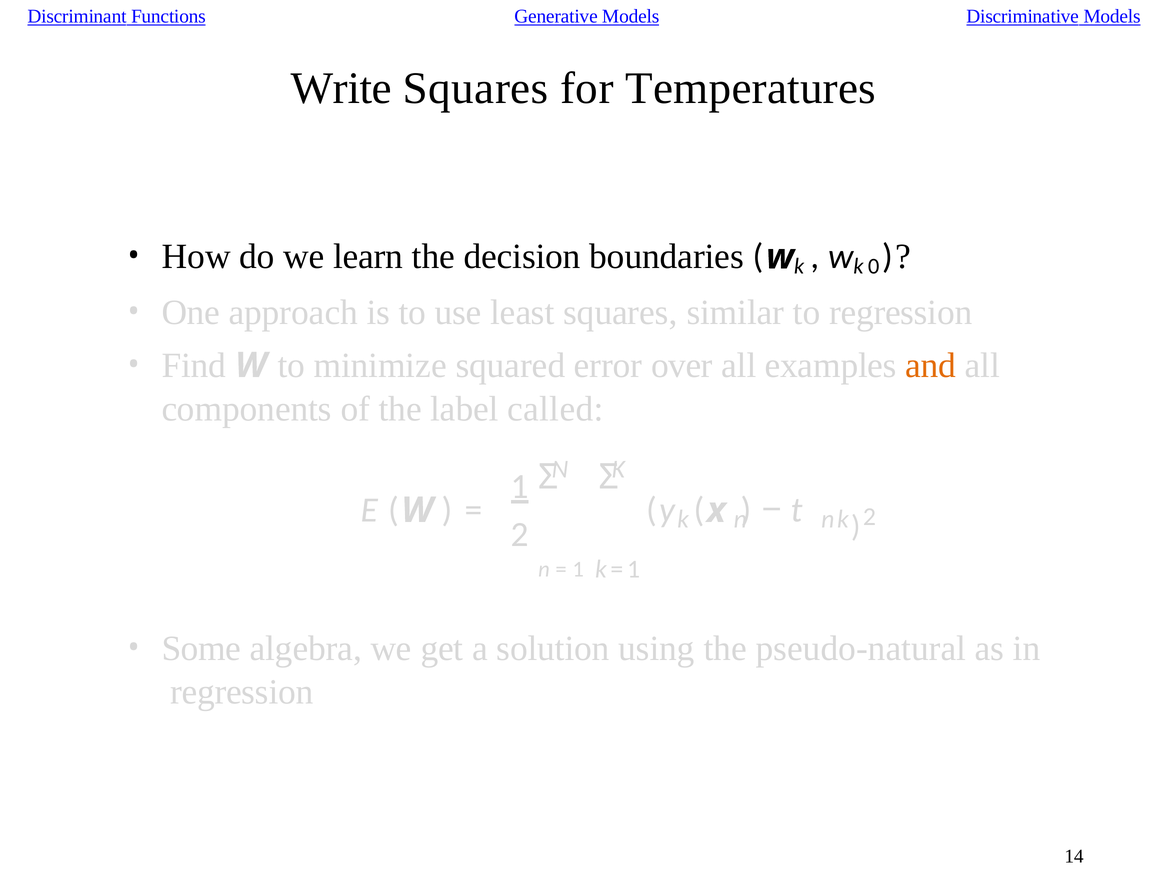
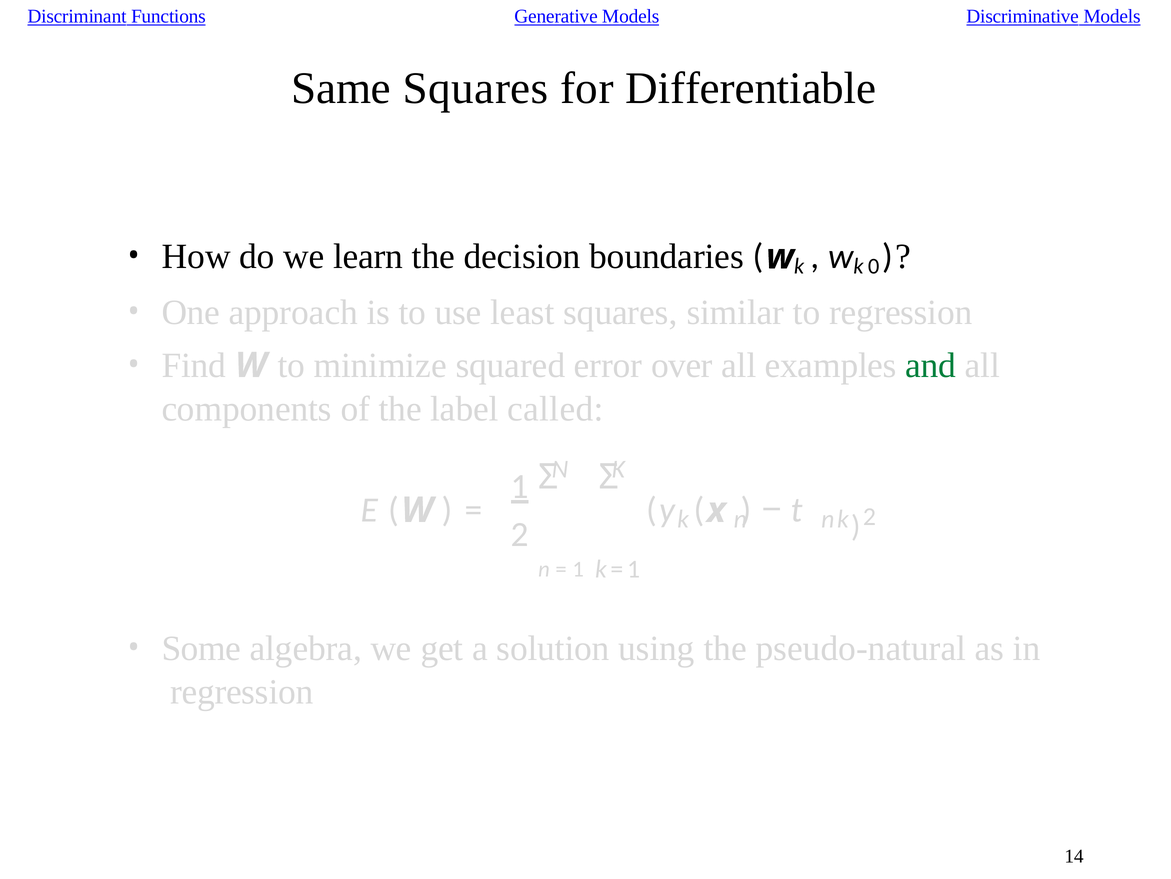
Write: Write -> Same
Temperatures: Temperatures -> Differentiable
and colour: orange -> green
